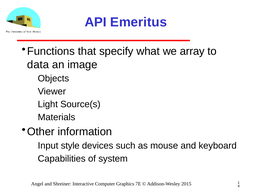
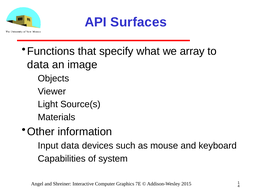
Emeritus: Emeritus -> Surfaces
style at (70, 146): style -> data
